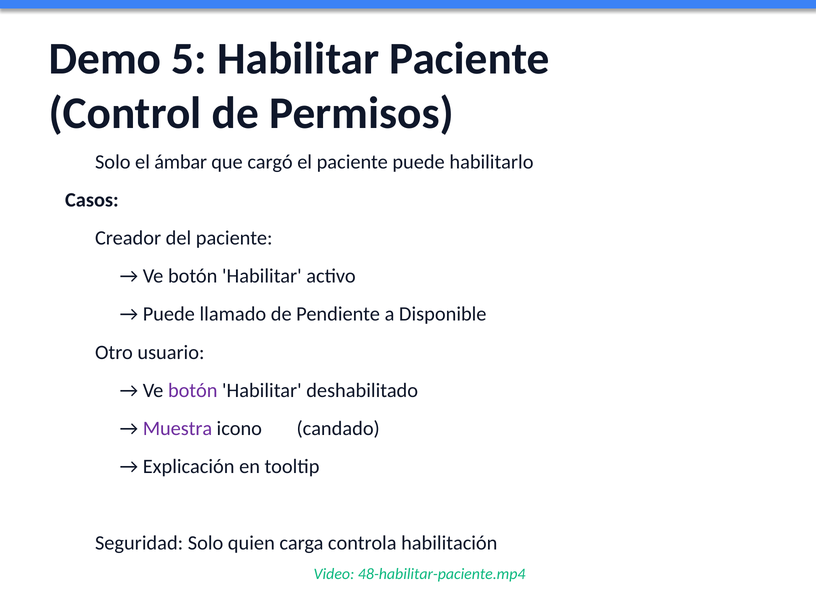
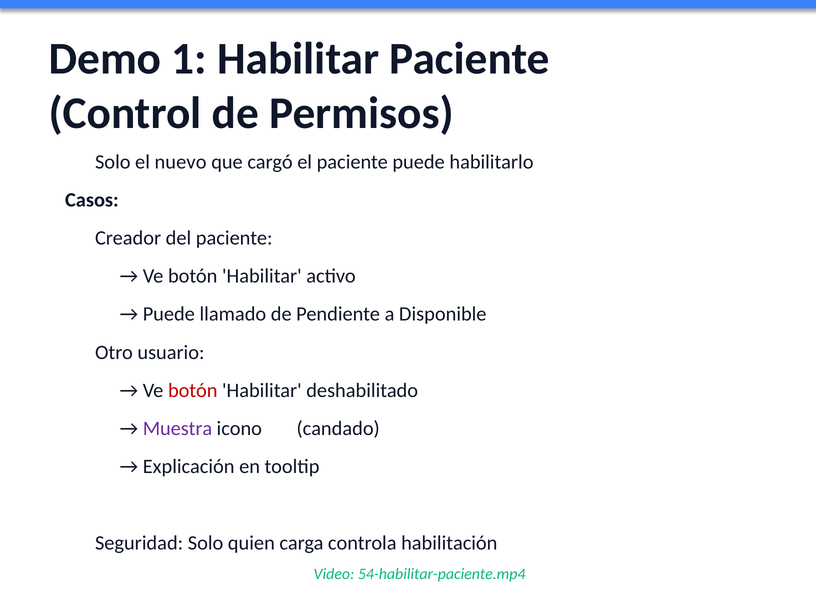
5: 5 -> 1
ámbar: ámbar -> nuevo
botón at (193, 390) colour: purple -> red
48-habilitar-paciente.mp4: 48-habilitar-paciente.mp4 -> 54-habilitar-paciente.mp4
